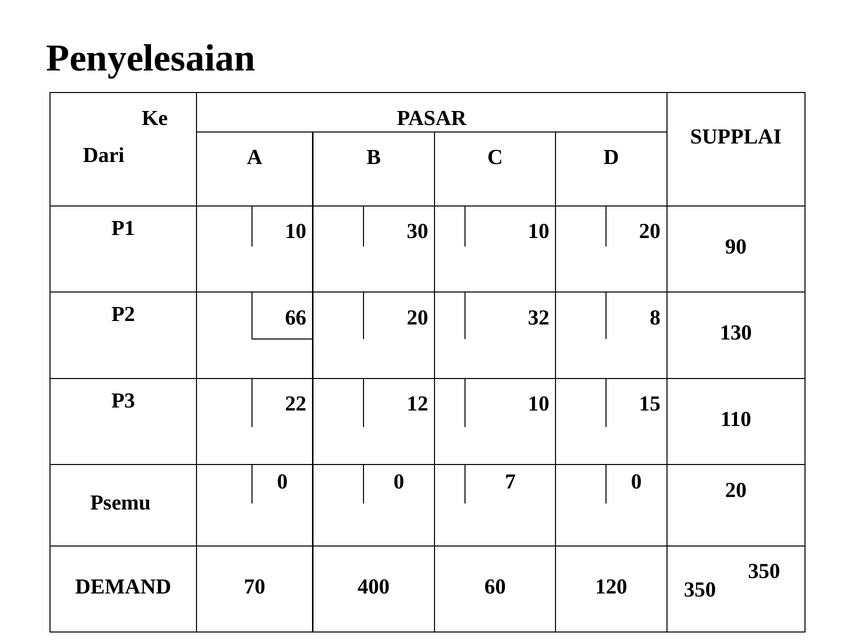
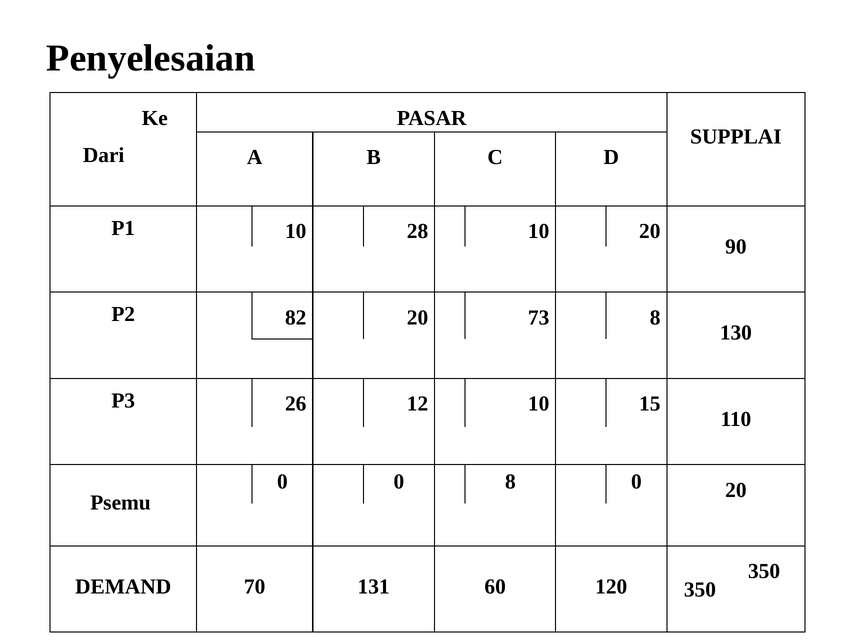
30: 30 -> 28
66: 66 -> 82
32: 32 -> 73
22: 22 -> 26
0 7: 7 -> 8
400: 400 -> 131
